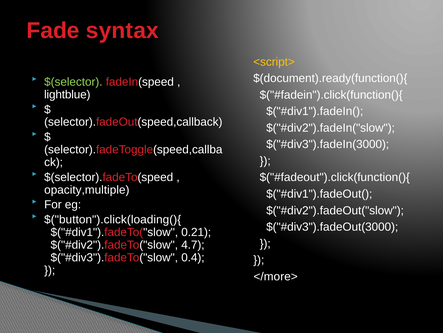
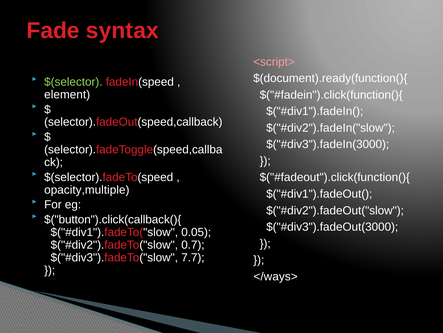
<script> colour: yellow -> pink
lightblue: lightblue -> element
$("button").click(loading(){: $("button").click(loading(){ -> $("button").click(callback(){
0.21: 0.21 -> 0.05
4.7: 4.7 -> 0.7
0.4: 0.4 -> 7.7
</more>: </more> -> </ways>
